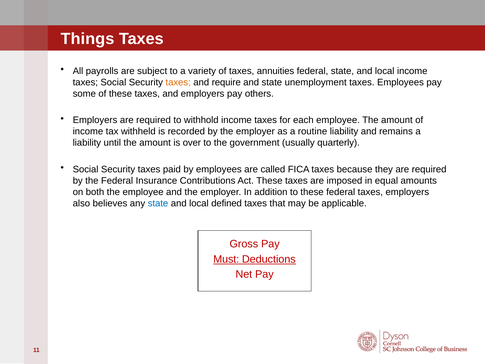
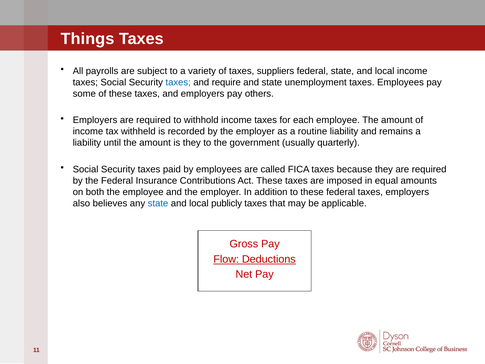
annuities: annuities -> suppliers
taxes at (178, 82) colour: orange -> blue
is over: over -> they
defined: defined -> publicly
Must: Must -> Flow
